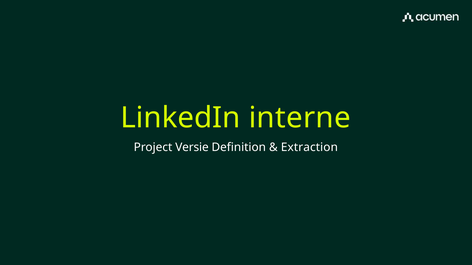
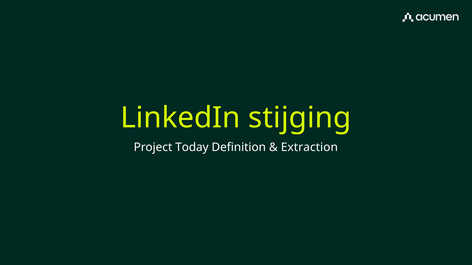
interne: interne -> stijging
Versie: Versie -> Today
